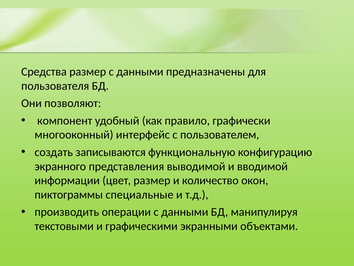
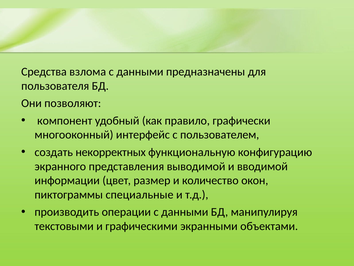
Средства размер: размер -> взлома
записываются: записываются -> некорректных
